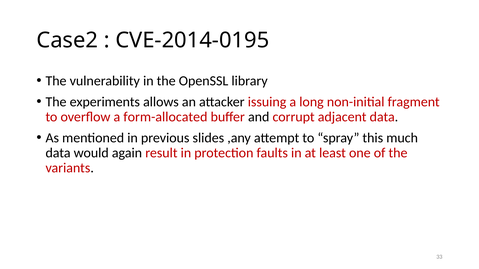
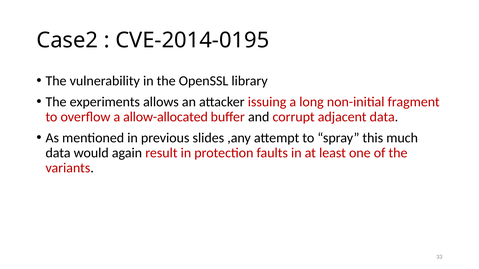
form-allocated: form-allocated -> allow-allocated
